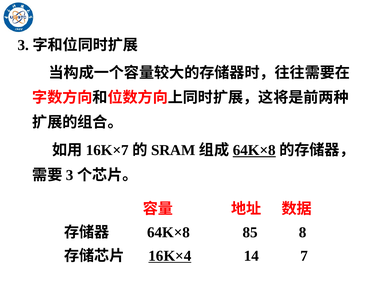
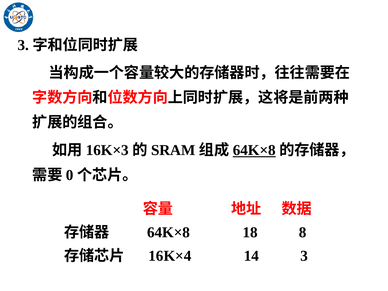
16K×7: 16K×7 -> 16K×3
3 at (70, 175): 3 -> 0
85: 85 -> 18
16K×4 underline: present -> none
14 7: 7 -> 3
